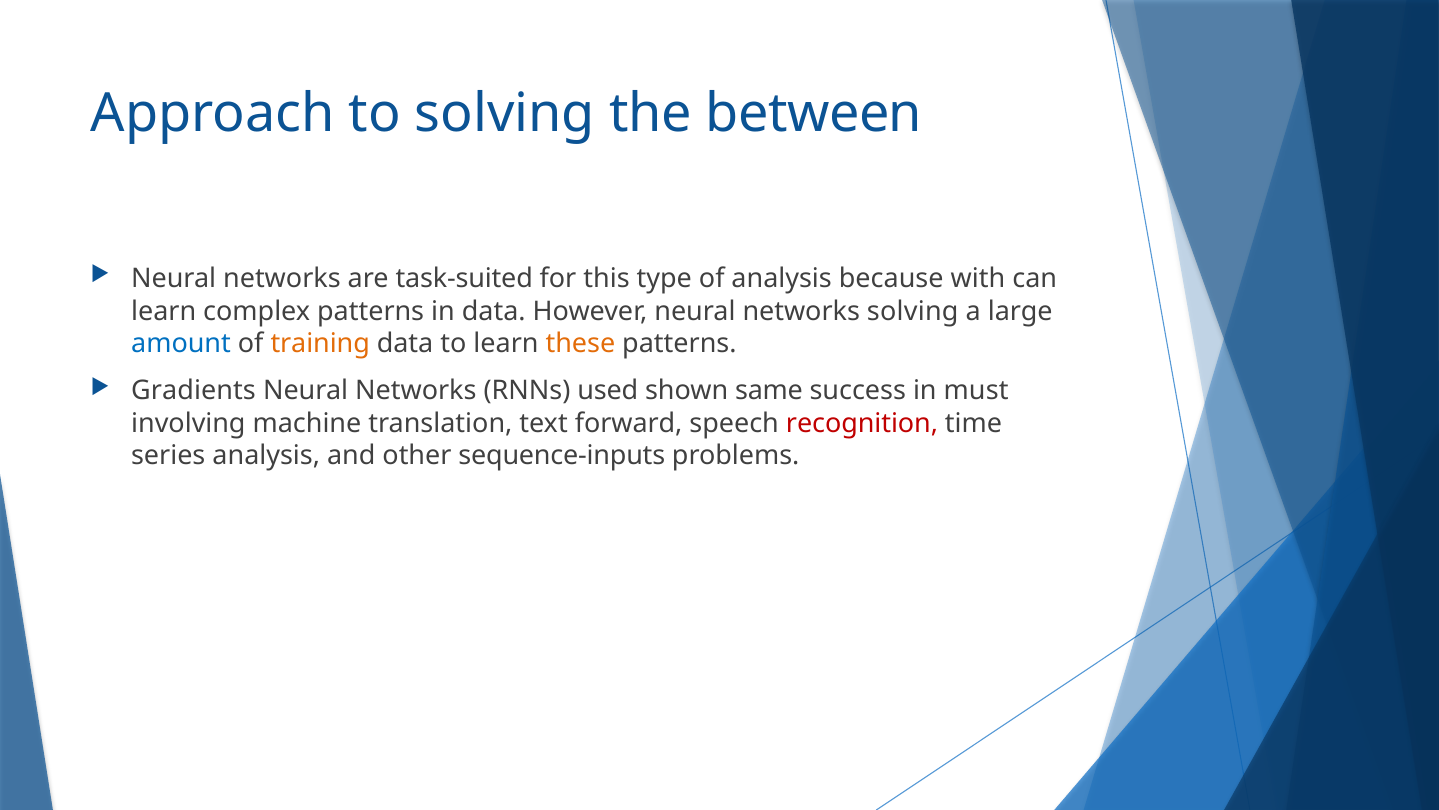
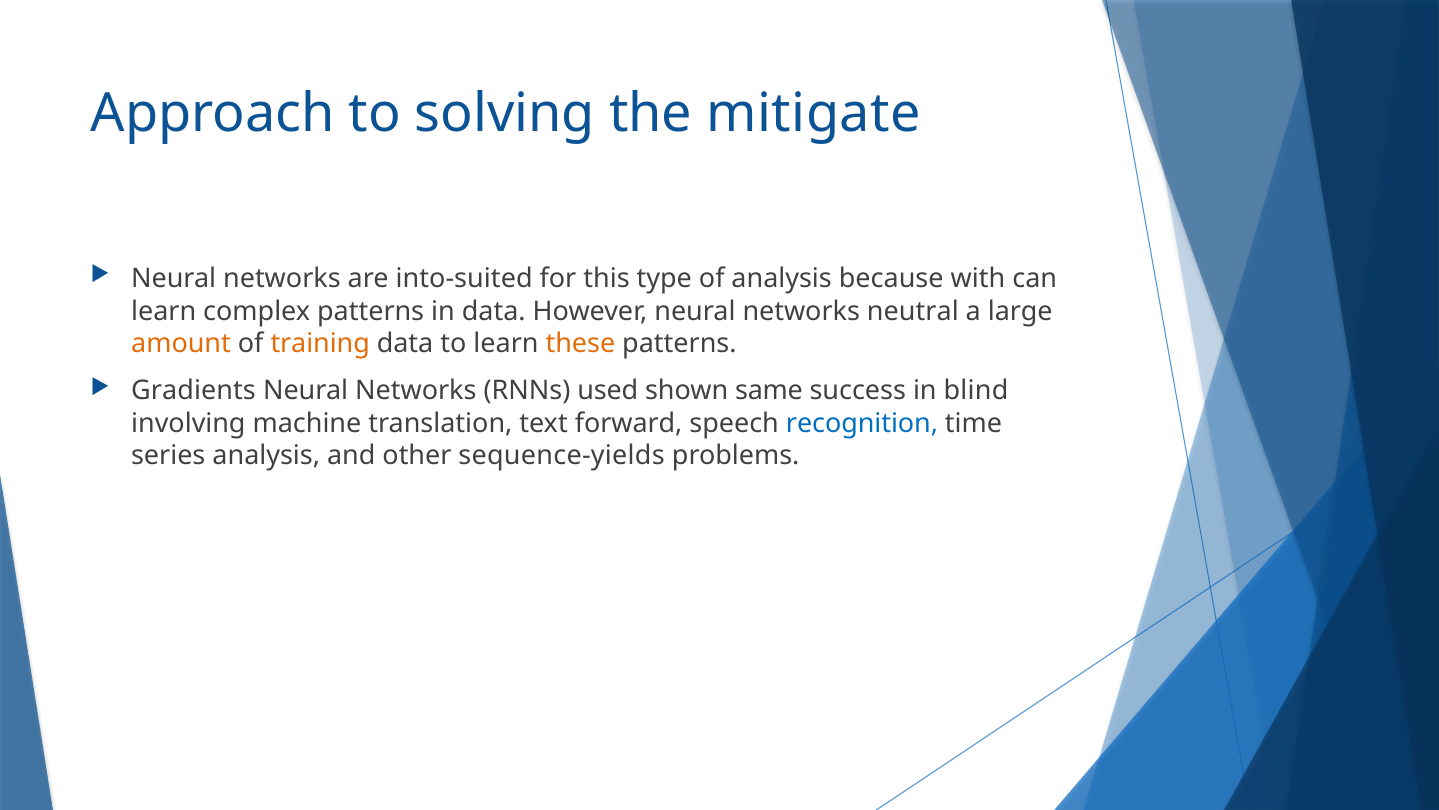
between: between -> mitigate
task-suited: task-suited -> into-suited
networks solving: solving -> neutral
amount colour: blue -> orange
must: must -> blind
recognition colour: red -> blue
sequence-inputs: sequence-inputs -> sequence-yields
